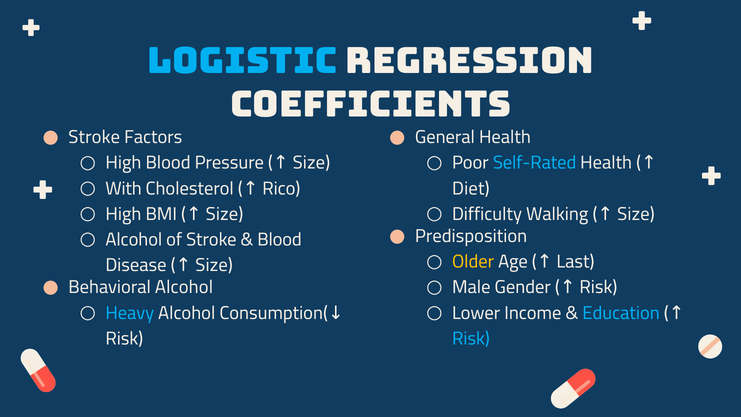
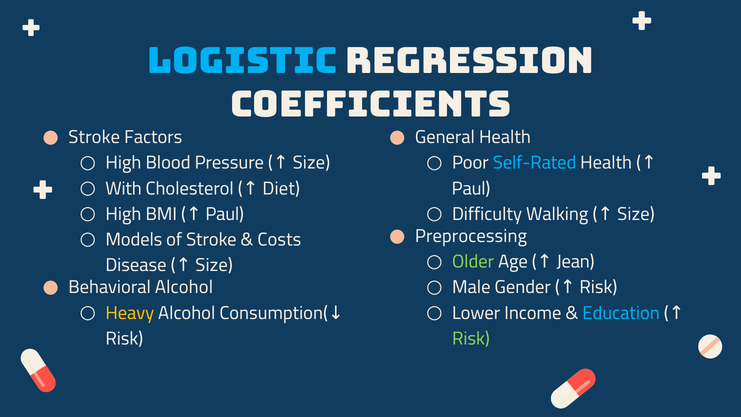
Rico: Rico -> Diet
Diet at (471, 188): Diet -> Paul
Size at (225, 214): Size -> Paul
Predisposition: Predisposition -> Preprocessing
Alcohol at (134, 239): Alcohol -> Models
Blood at (280, 239): Blood -> Costs
Older colour: yellow -> light green
Last: Last -> Jean
Heavy colour: light blue -> yellow
Risk at (471, 338) colour: light blue -> light green
